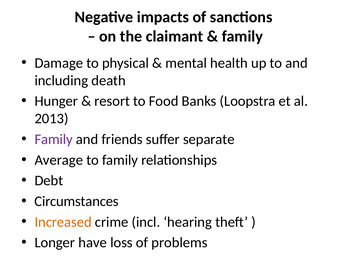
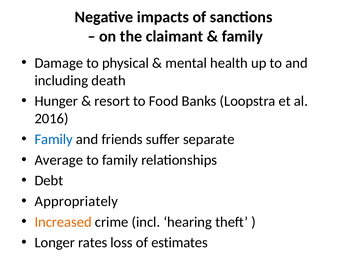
2013: 2013 -> 2016
Family at (54, 139) colour: purple -> blue
Circumstances: Circumstances -> Appropriately
have: have -> rates
problems: problems -> estimates
